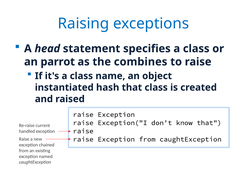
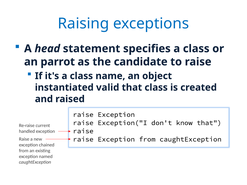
combines: combines -> candidate
hash: hash -> valid
